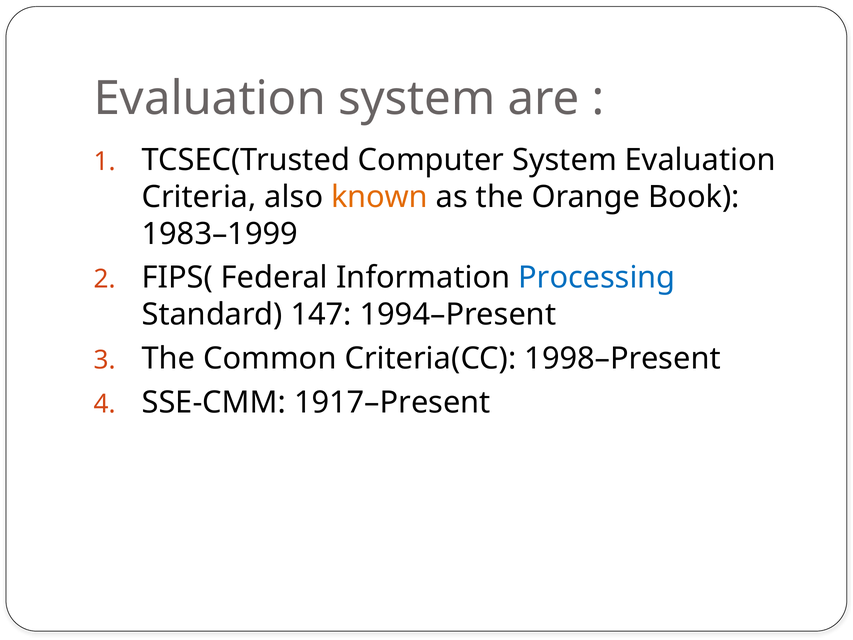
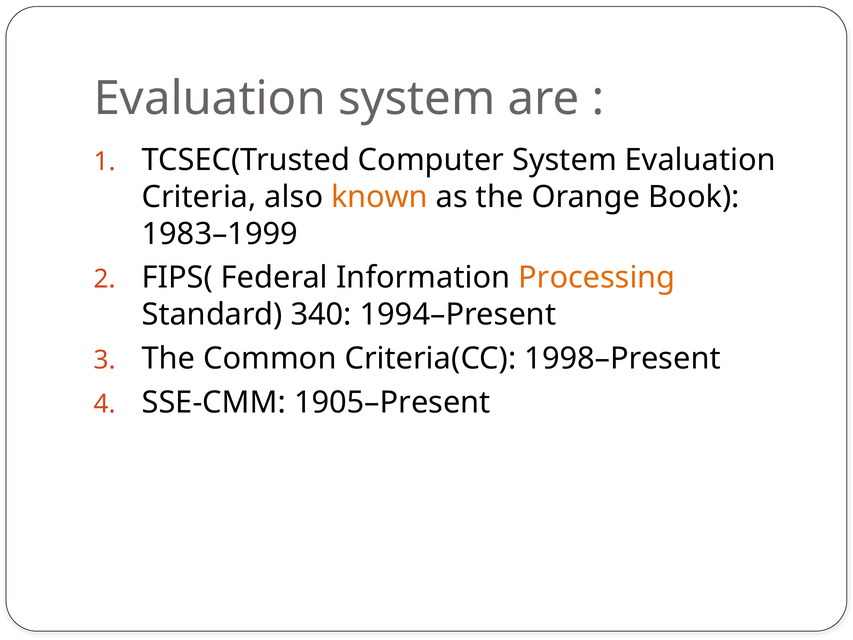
Processing colour: blue -> orange
147: 147 -> 340
1917–Present: 1917–Present -> 1905–Present
